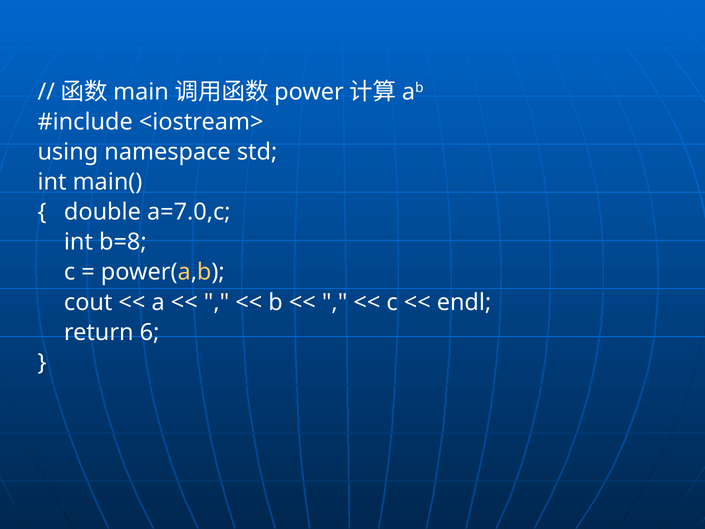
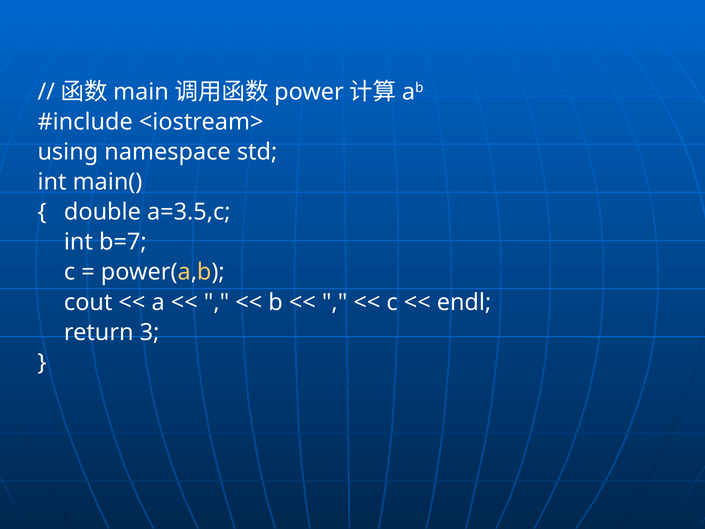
a=7.0,c: a=7.0,c -> a=3.5,c
b=8: b=8 -> b=7
6: 6 -> 3
